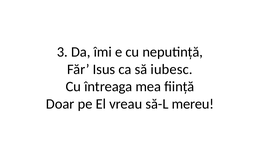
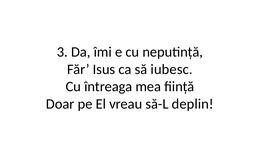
mereu: mereu -> deplin
